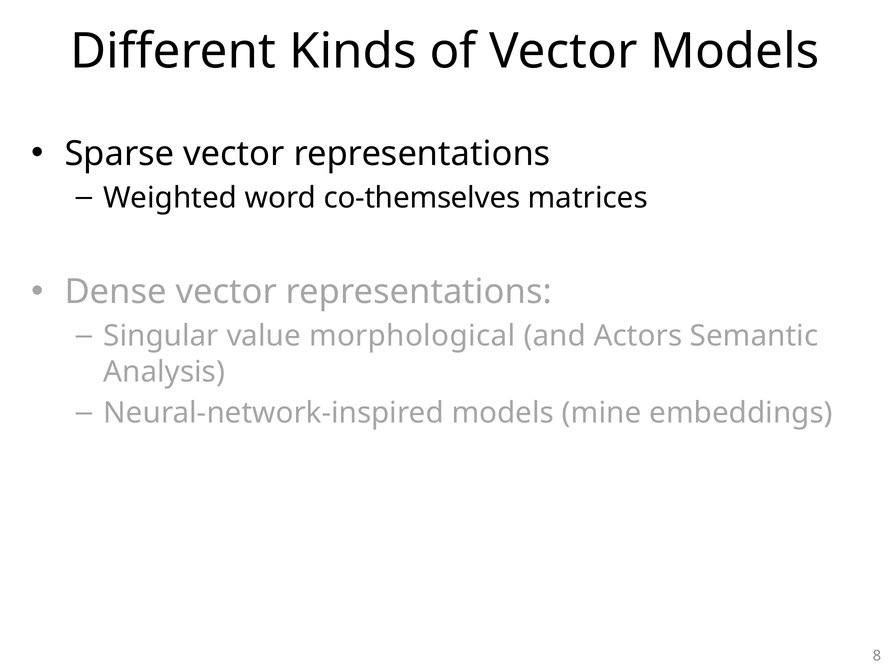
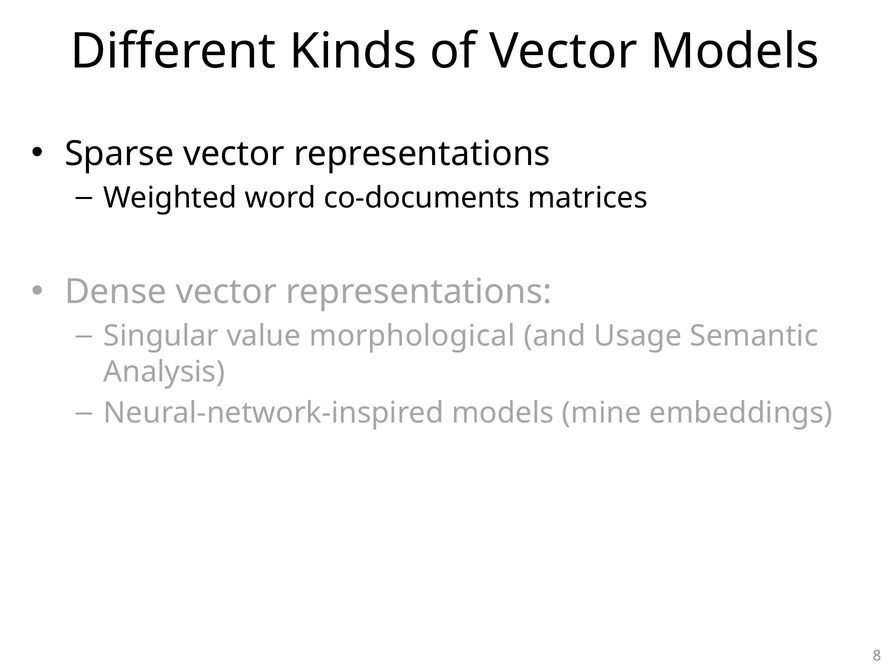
co-themselves: co-themselves -> co-documents
Actors: Actors -> Usage
